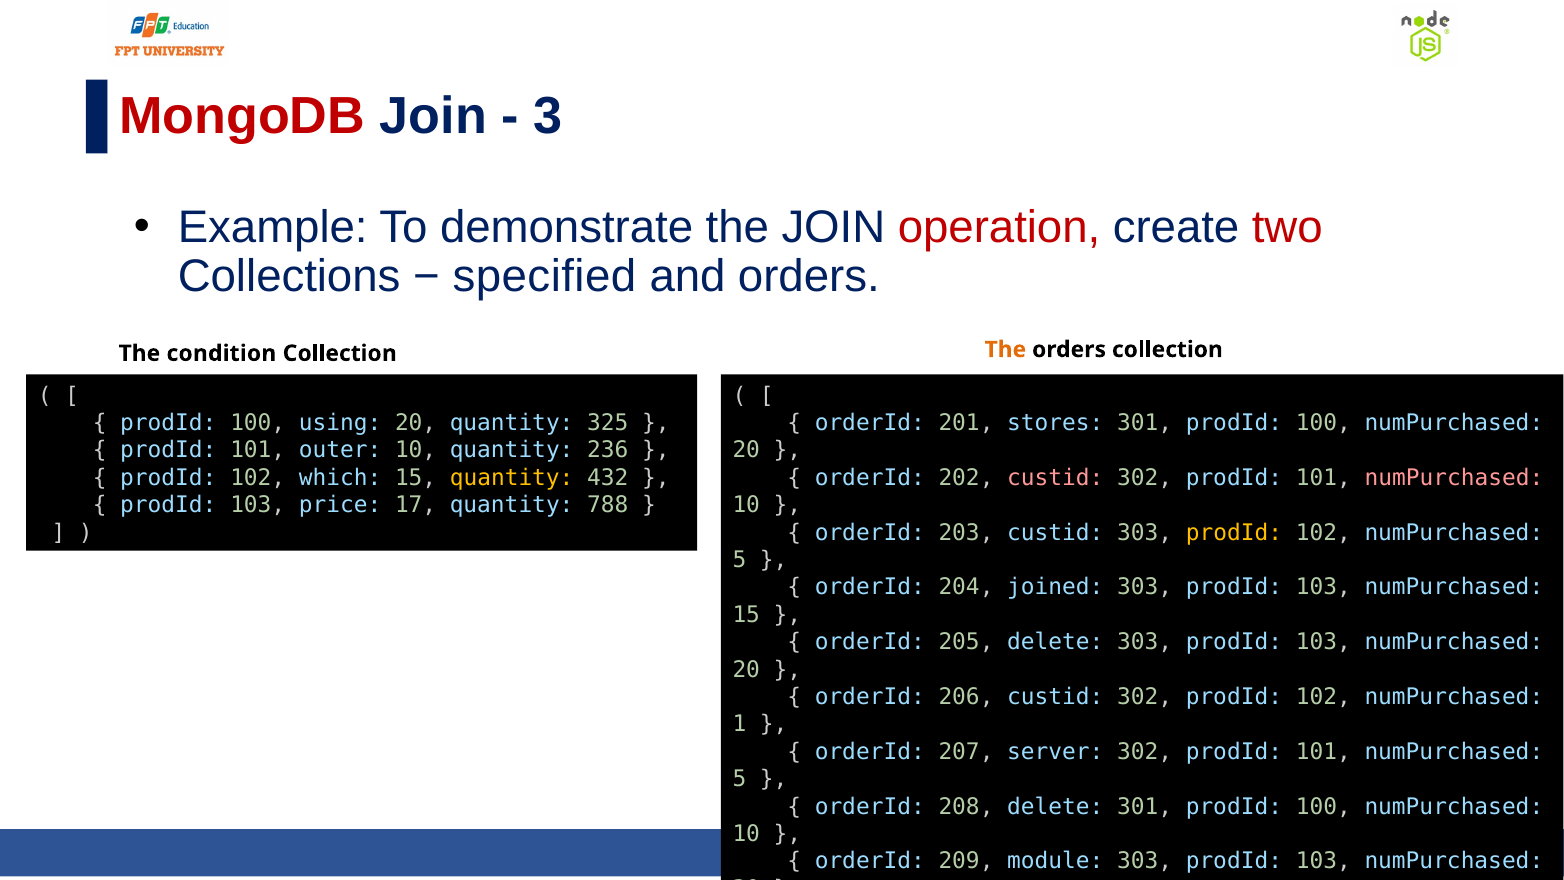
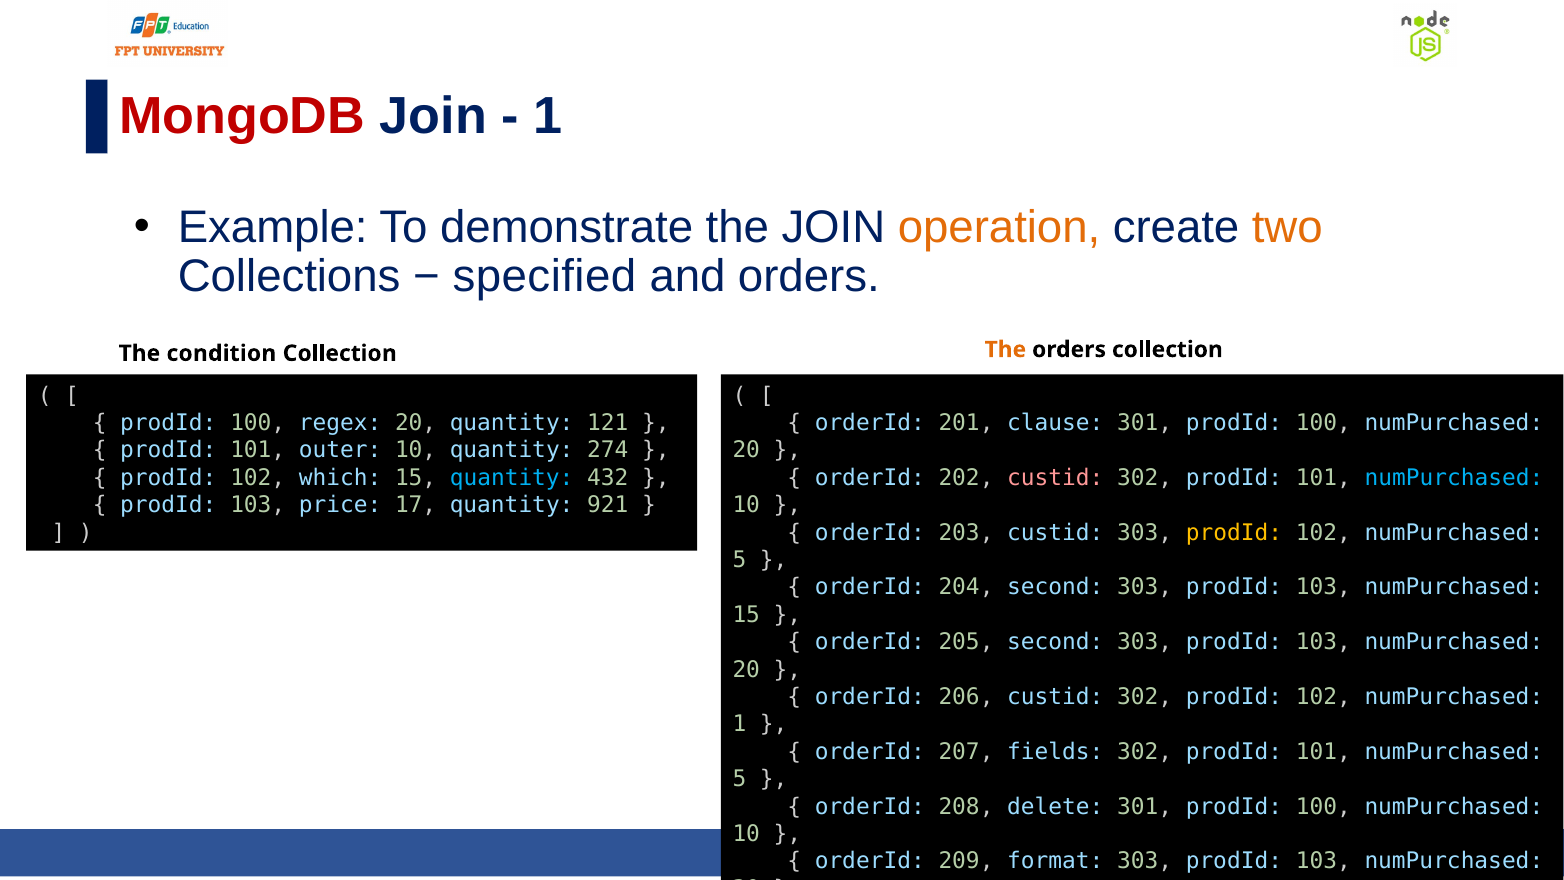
3 at (548, 116): 3 -> 1
operation colour: red -> orange
two colour: red -> orange
using: using -> regex
325: 325 -> 121
stores: stores -> clause
236: 236 -> 274
quantity at (512, 478) colour: yellow -> light blue
numPurchased at (1454, 478) colour: pink -> light blue
788: 788 -> 921
204 joined: joined -> second
205 delete: delete -> second
server: server -> fields
module: module -> format
